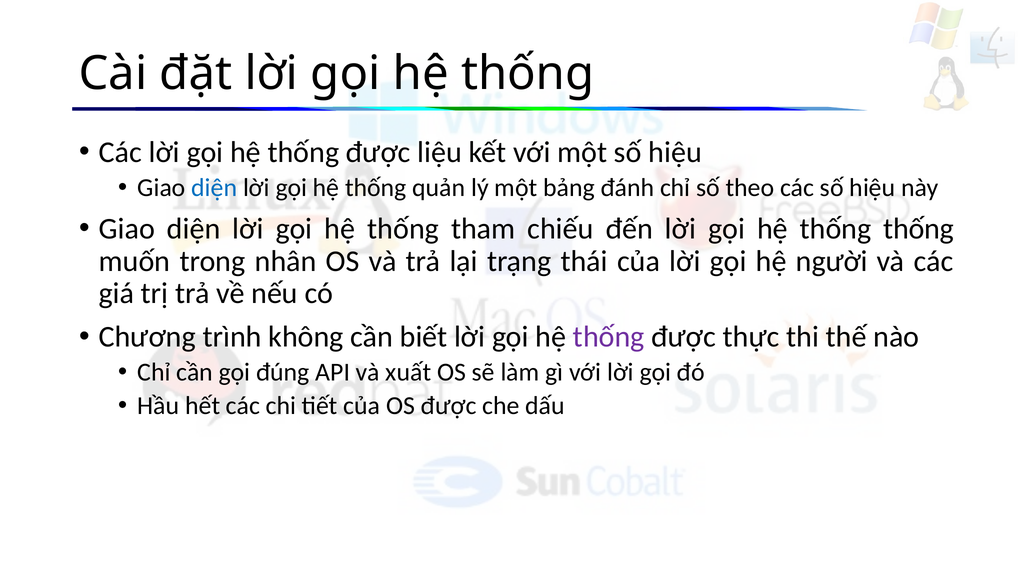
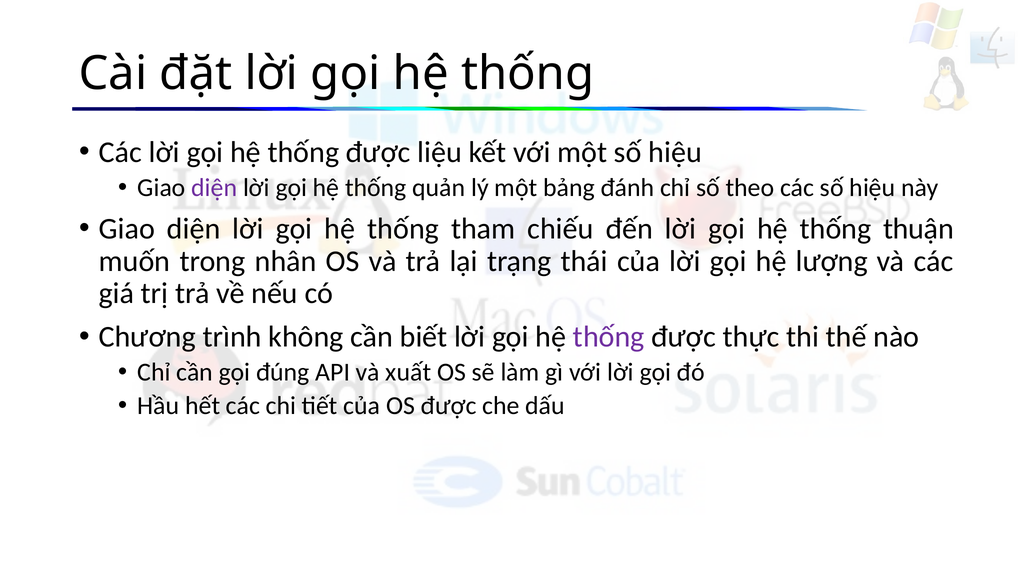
diện at (214, 188) colour: blue -> purple
thống thống: thống -> thuận
người: người -> lượng
